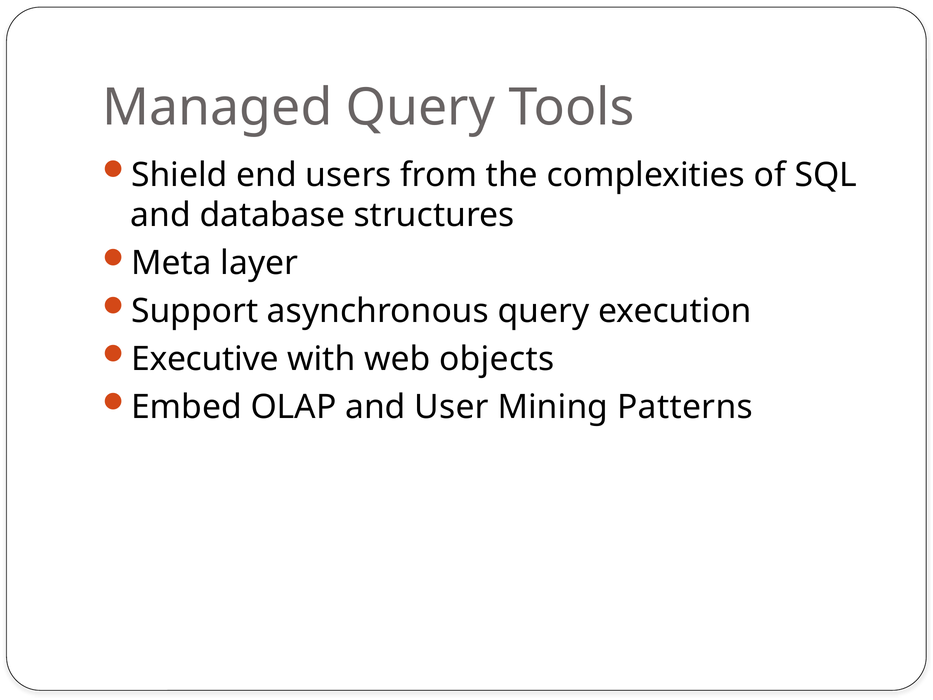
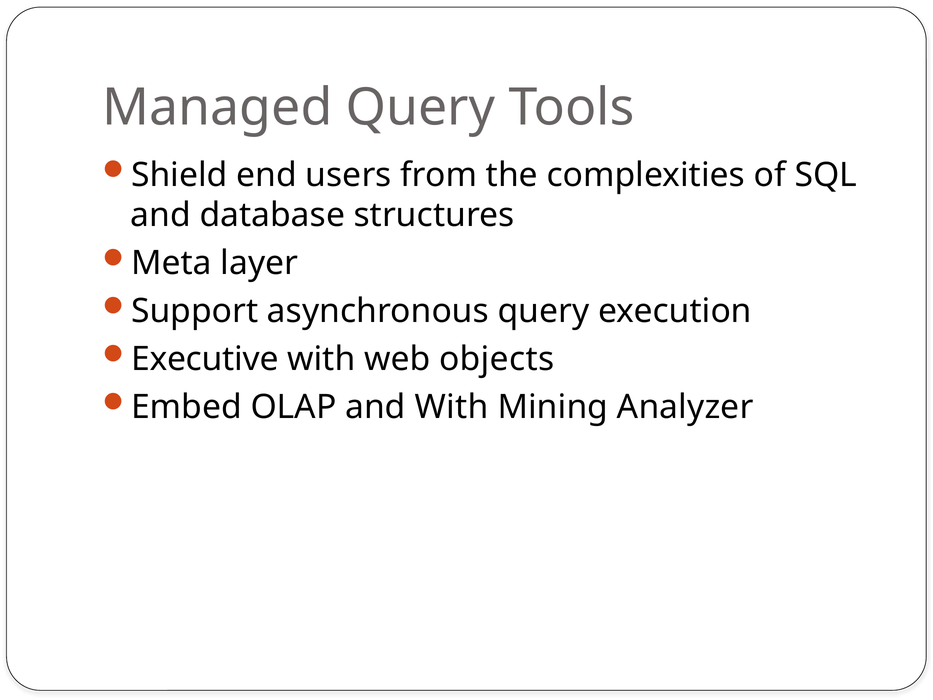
and User: User -> With
Patterns: Patterns -> Analyzer
